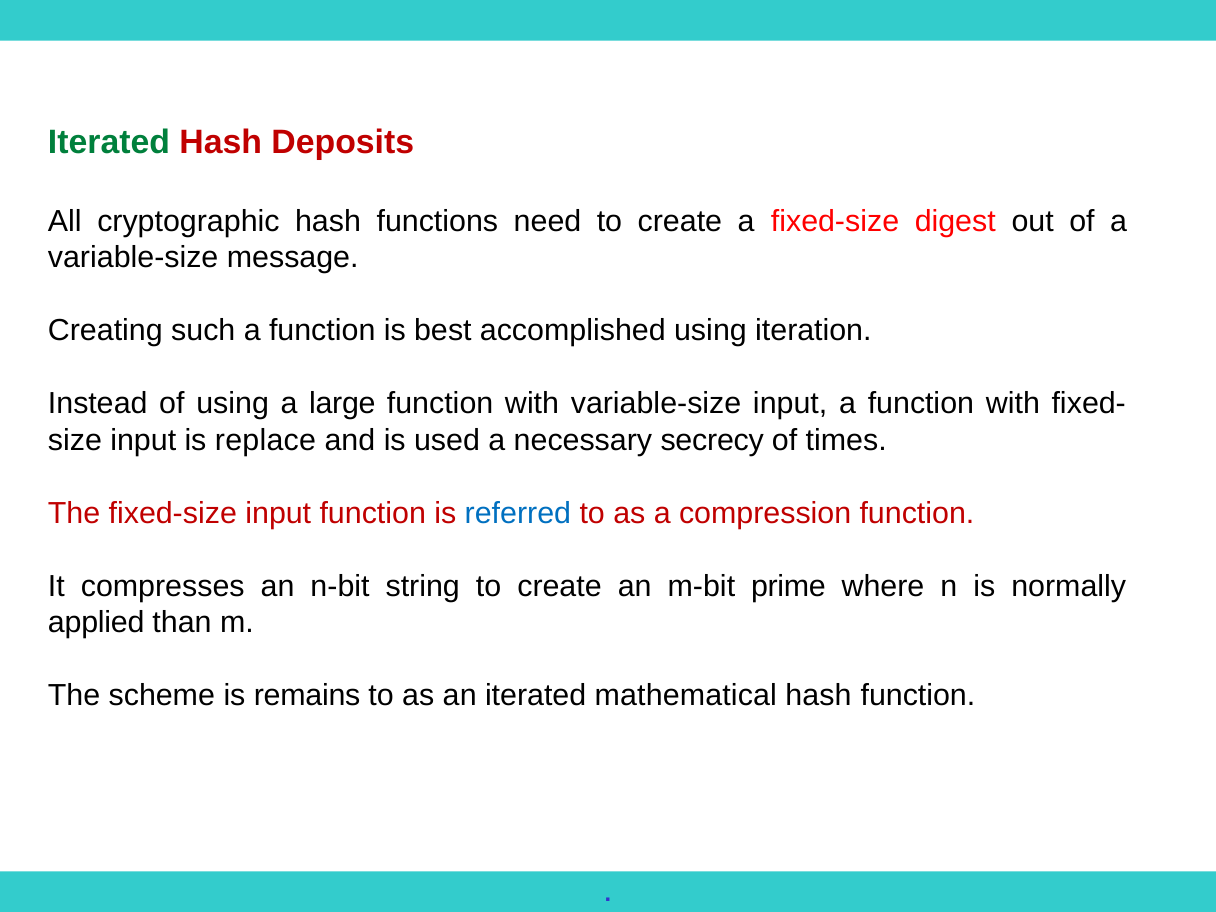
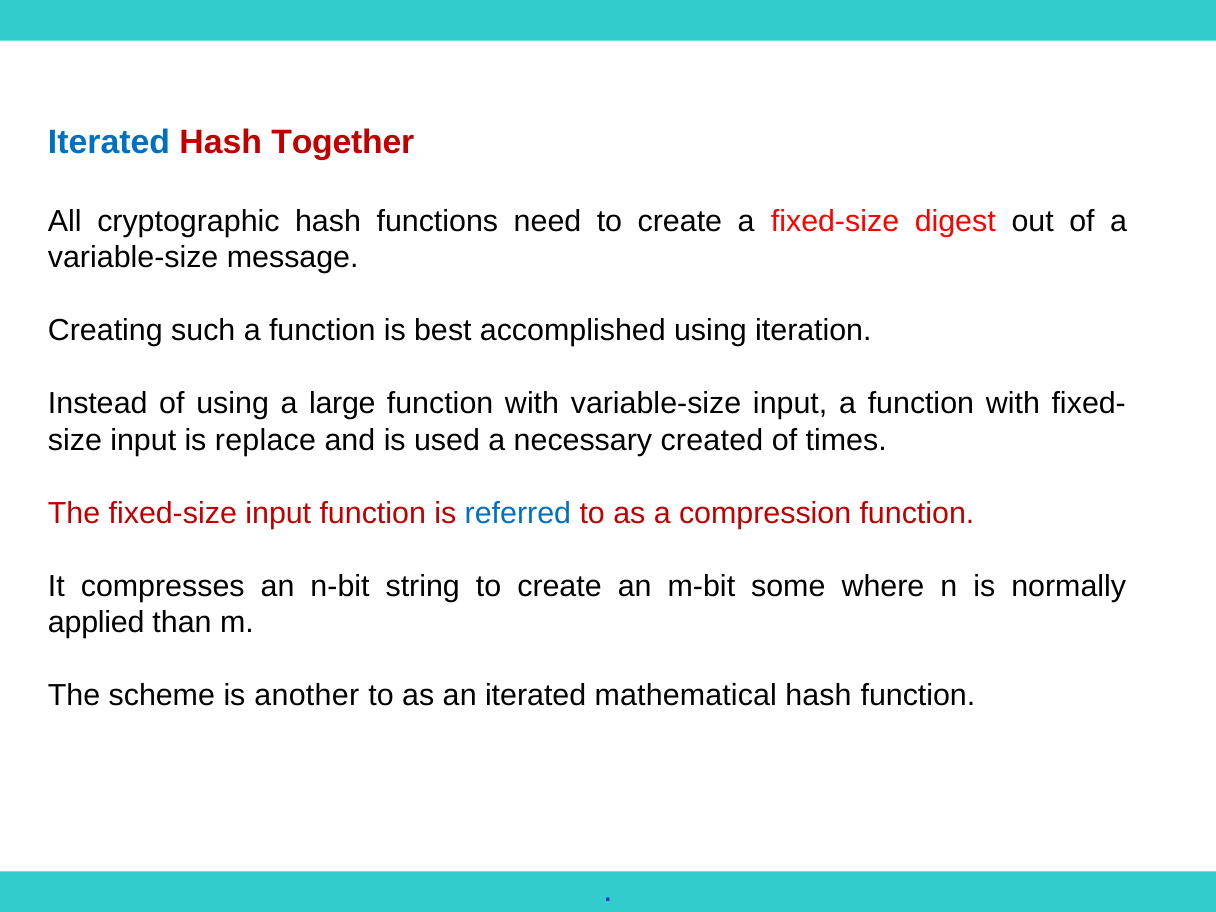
Iterated at (109, 142) colour: green -> blue
Deposits: Deposits -> Together
secrecy: secrecy -> created
prime: prime -> some
remains: remains -> another
